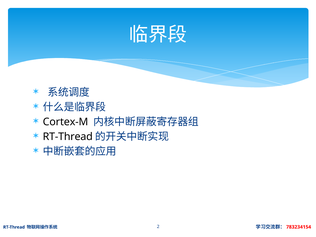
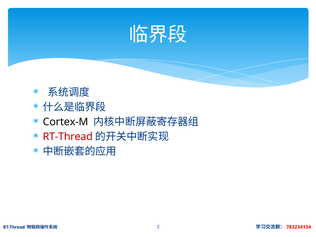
RT-Thread at (68, 137) colour: black -> red
